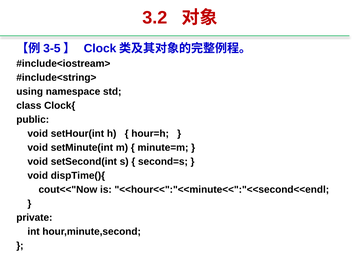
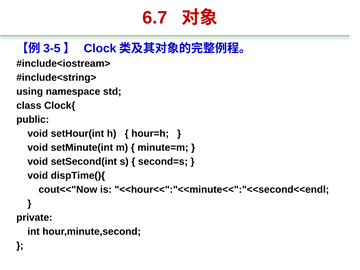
3.2: 3.2 -> 6.7
